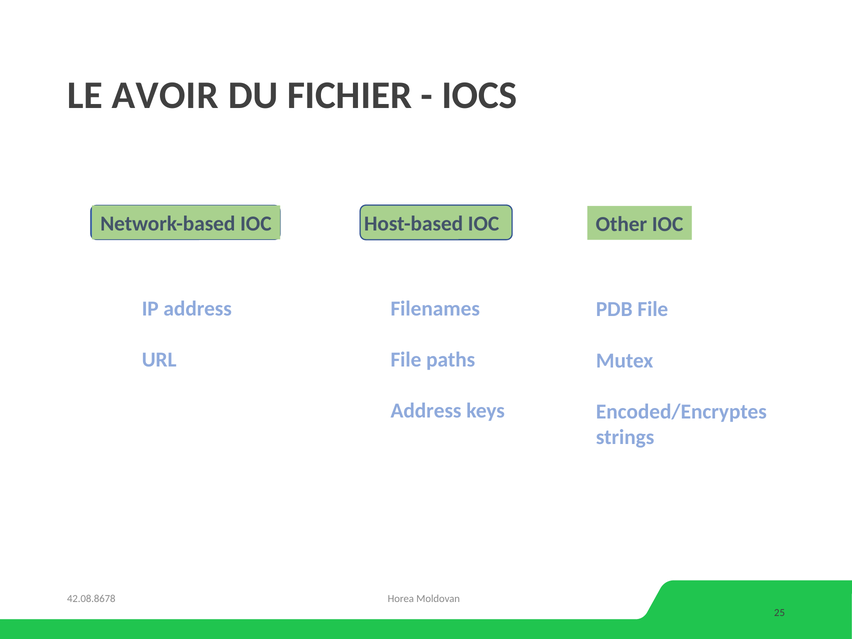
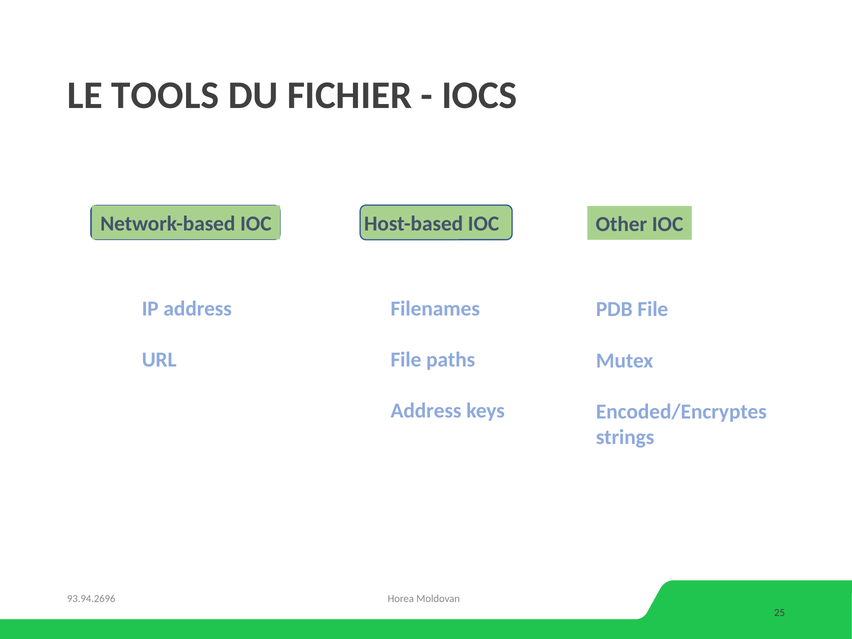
AVOIR: AVOIR -> TOOLS
42.08.8678: 42.08.8678 -> 93.94.2696
